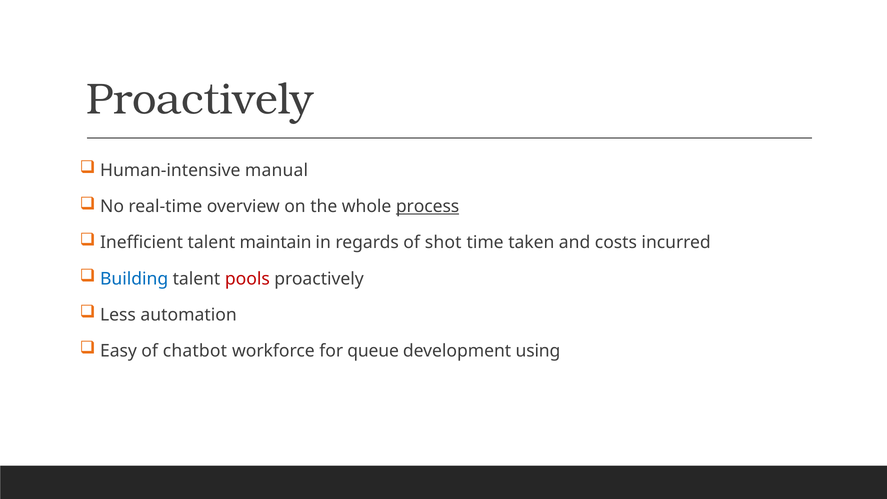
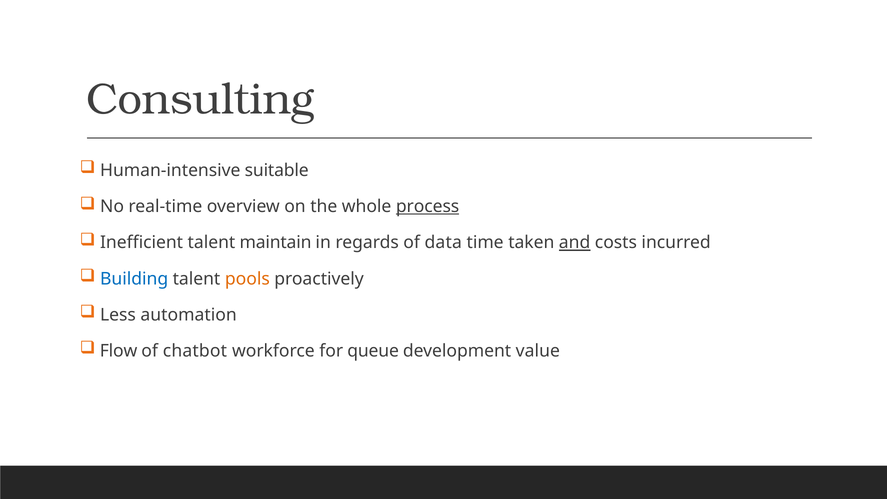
Proactively at (200, 99): Proactively -> Consulting
manual: manual -> suitable
shot: shot -> data
and underline: none -> present
pools colour: red -> orange
Easy: Easy -> Flow
using: using -> value
